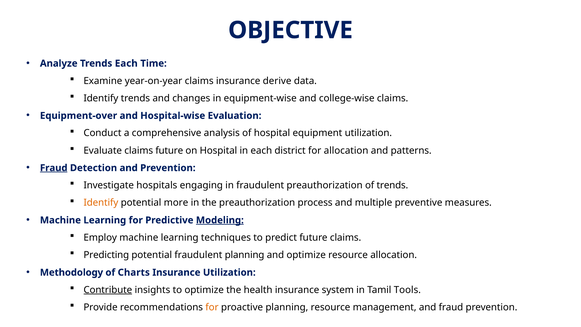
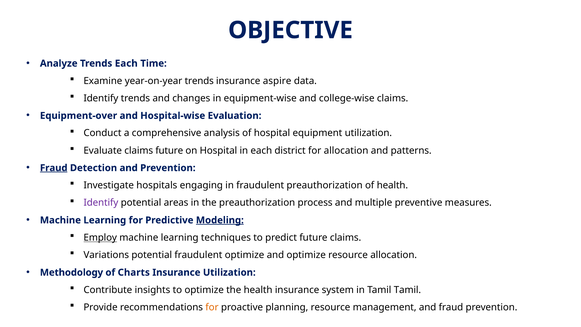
year-on-year claims: claims -> trends
derive: derive -> aspire
of trends: trends -> health
Identify at (101, 203) colour: orange -> purple
more: more -> areas
Employ underline: none -> present
Predicting: Predicting -> Variations
fraudulent planning: planning -> optimize
Contribute underline: present -> none
Tamil Tools: Tools -> Tamil
